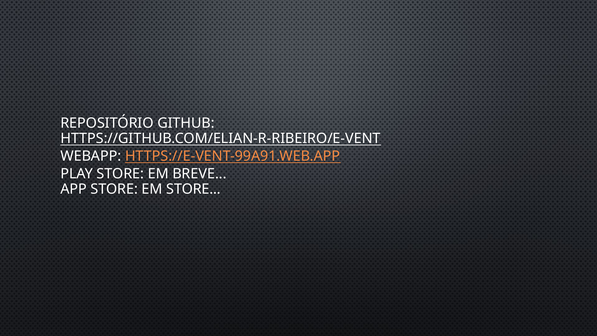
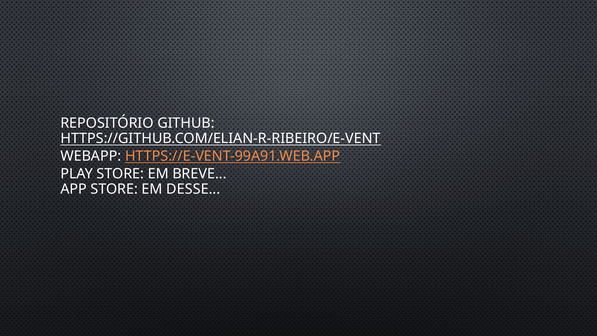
EM STORE: STORE -> DESSE
